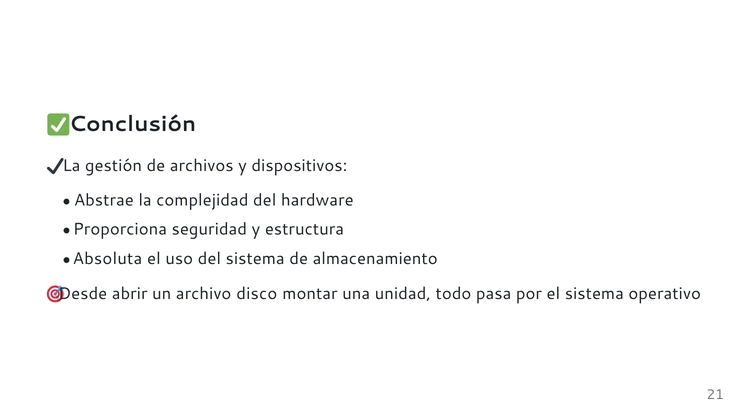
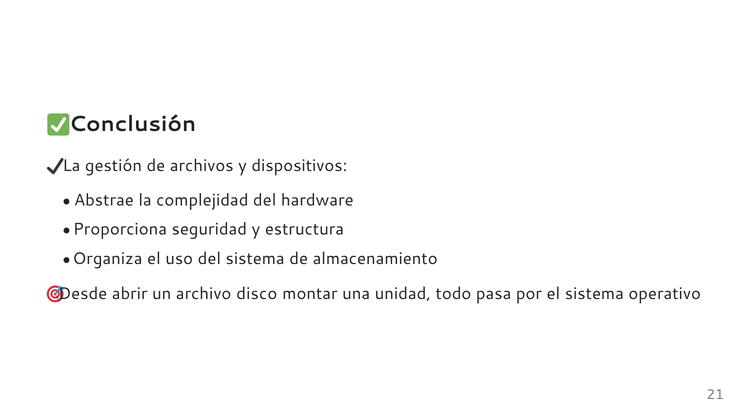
Absoluta: Absoluta -> Organiza
